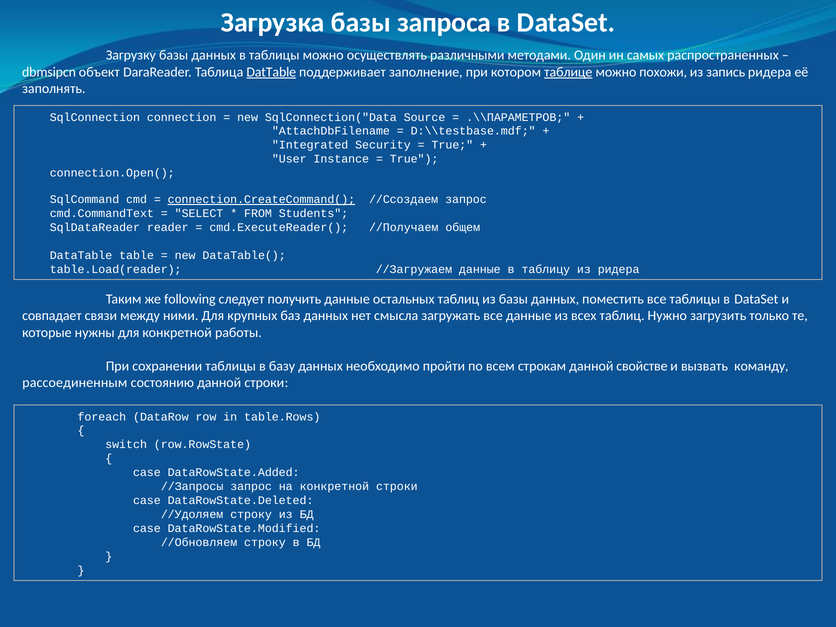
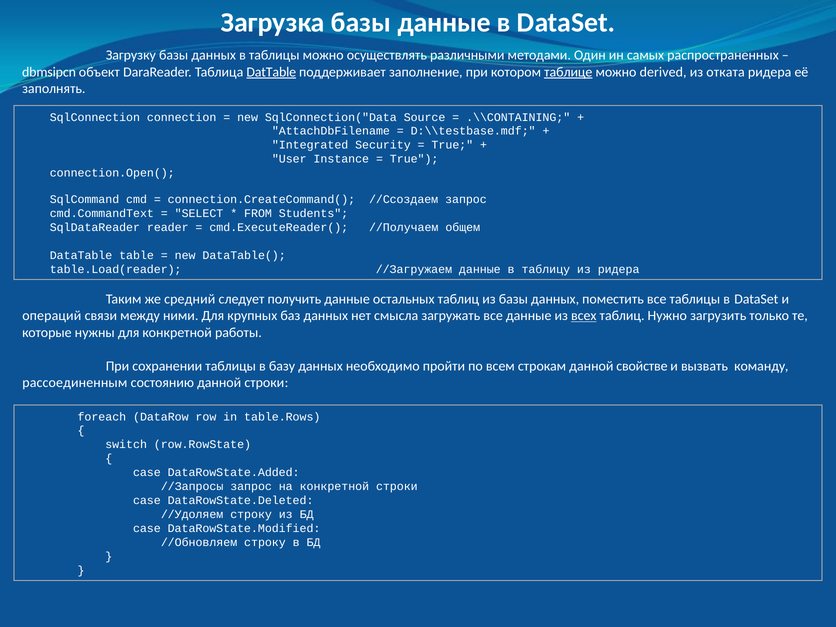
базы запроса: запроса -> данные
похожи: похожи -> derived
запись: запись -> отката
.\\ПАРАМЕТРОВ: .\\ПАРАМЕТРОВ -> .\\CONTAINING
connection.CreateCommand( underline: present -> none
following: following -> средний
совпадает: совпадает -> операций
всех underline: none -> present
